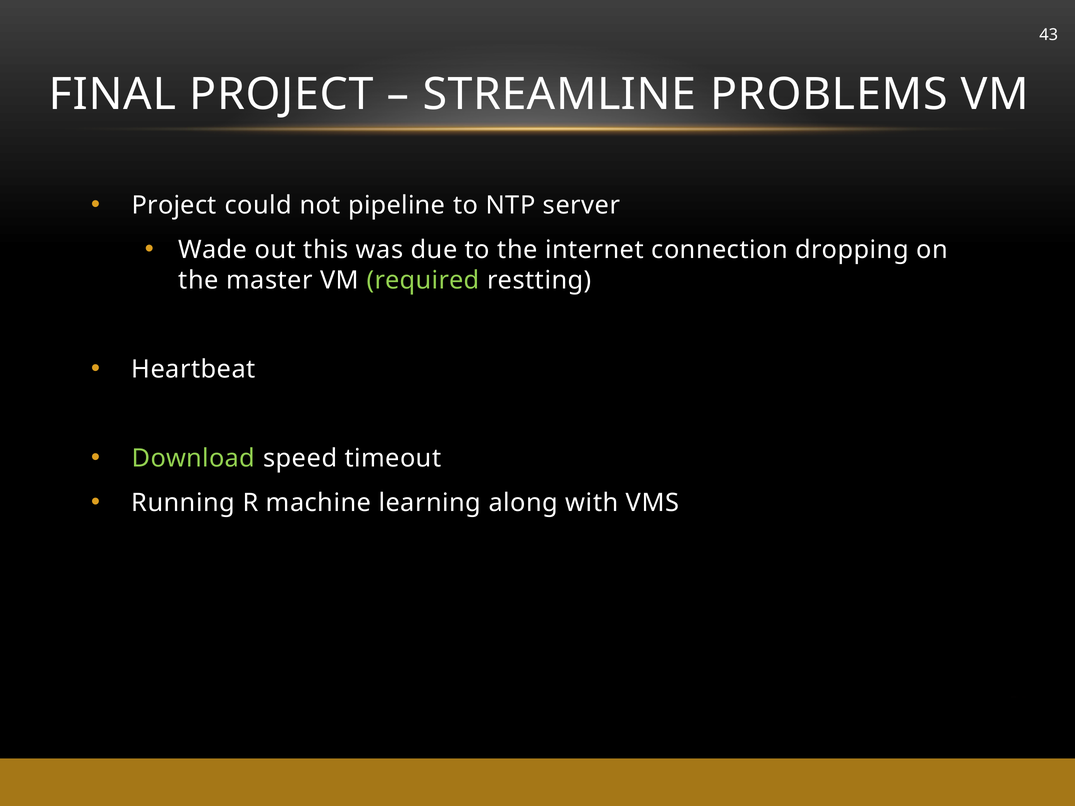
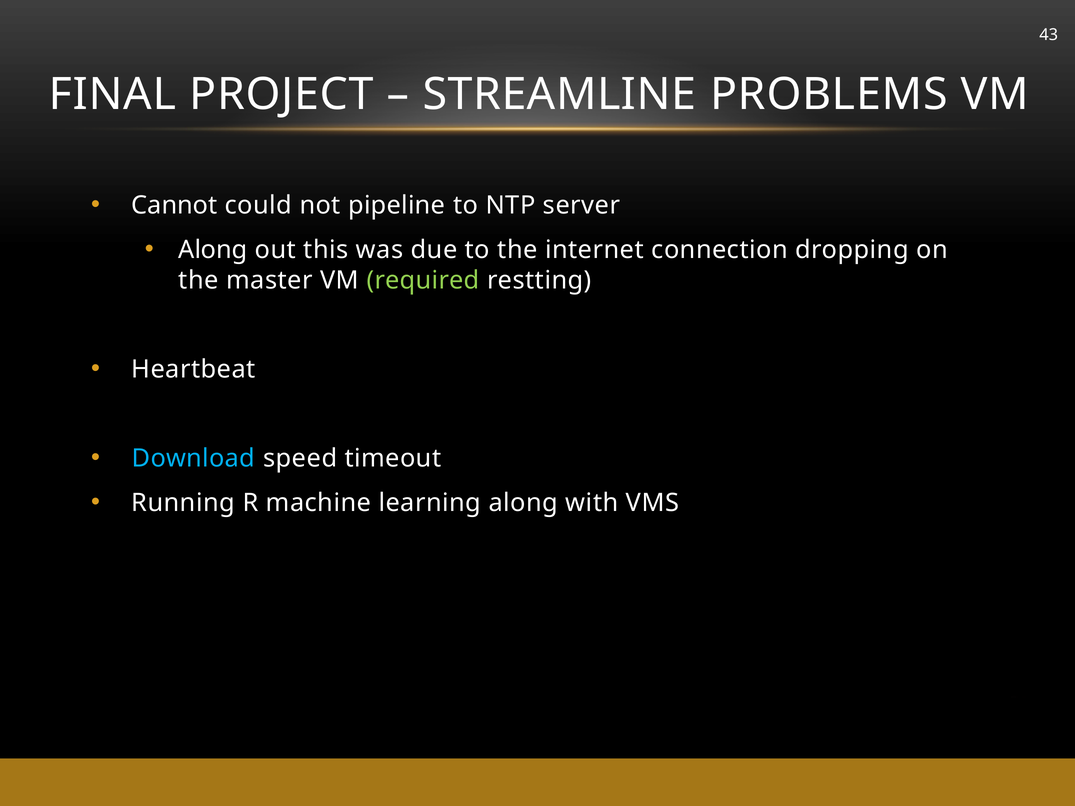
Project at (174, 205): Project -> Cannot
Wade at (213, 250): Wade -> Along
Download colour: light green -> light blue
